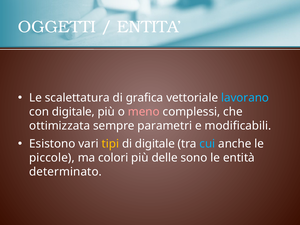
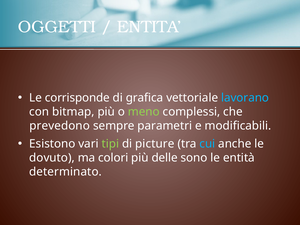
scalettatura: scalettatura -> corrisponde
con digitale: digitale -> bitmap
meno colour: pink -> light green
ottimizzata: ottimizzata -> prevedono
tipi colour: yellow -> light green
di digitale: digitale -> picture
piccole: piccole -> dovuto
